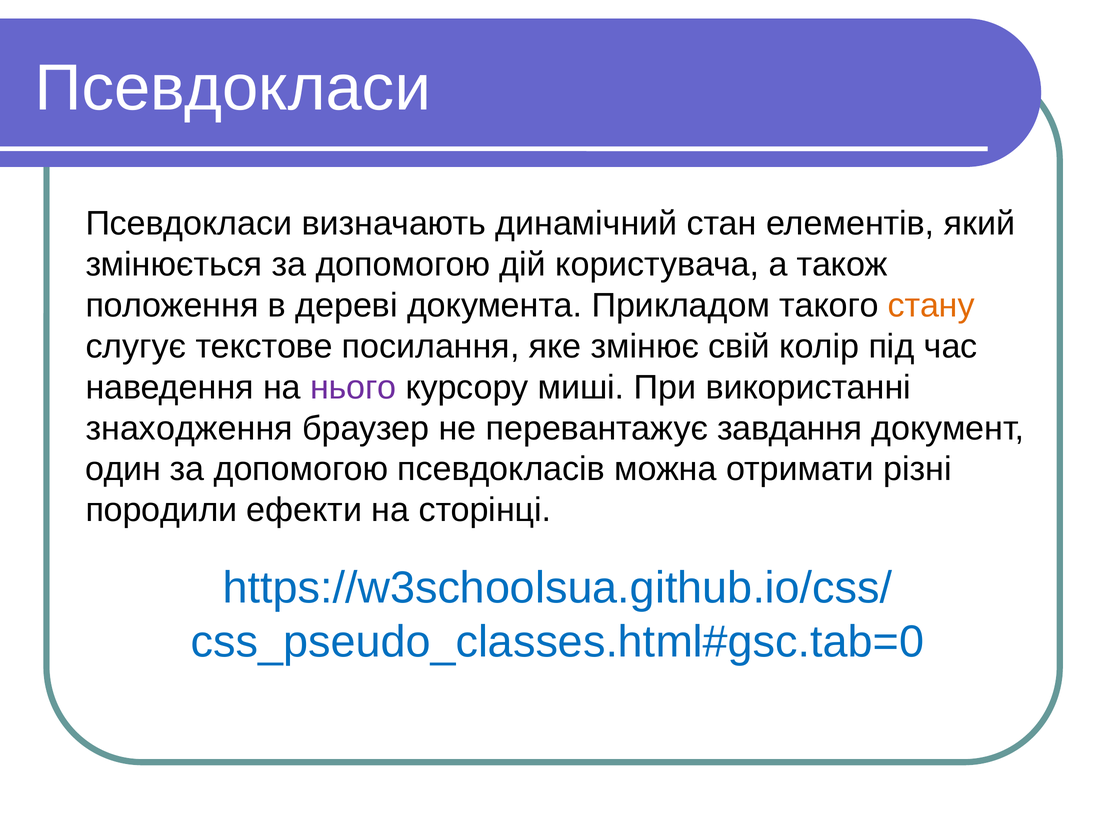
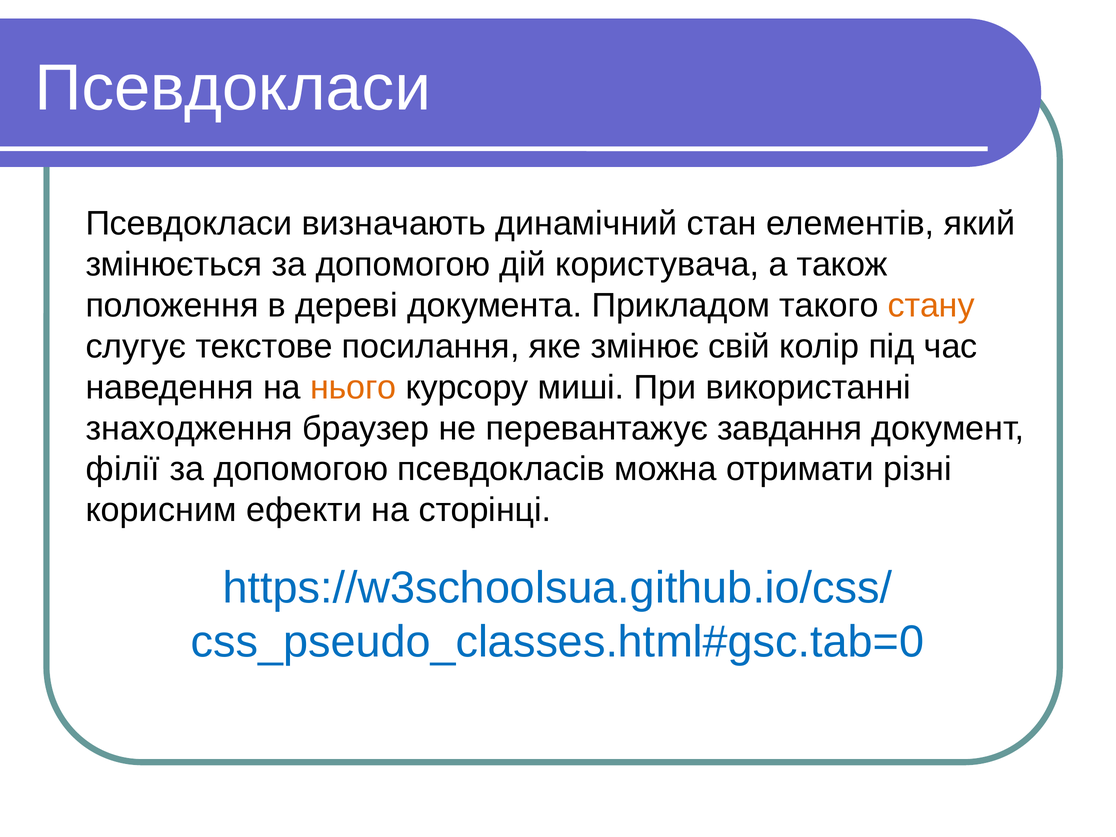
нього colour: purple -> orange
один: один -> філії
породили: породили -> корисним
